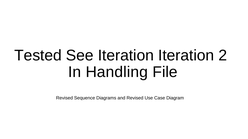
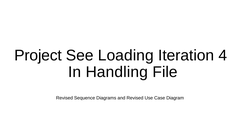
Tested: Tested -> Project
See Iteration: Iteration -> Loading
2: 2 -> 4
